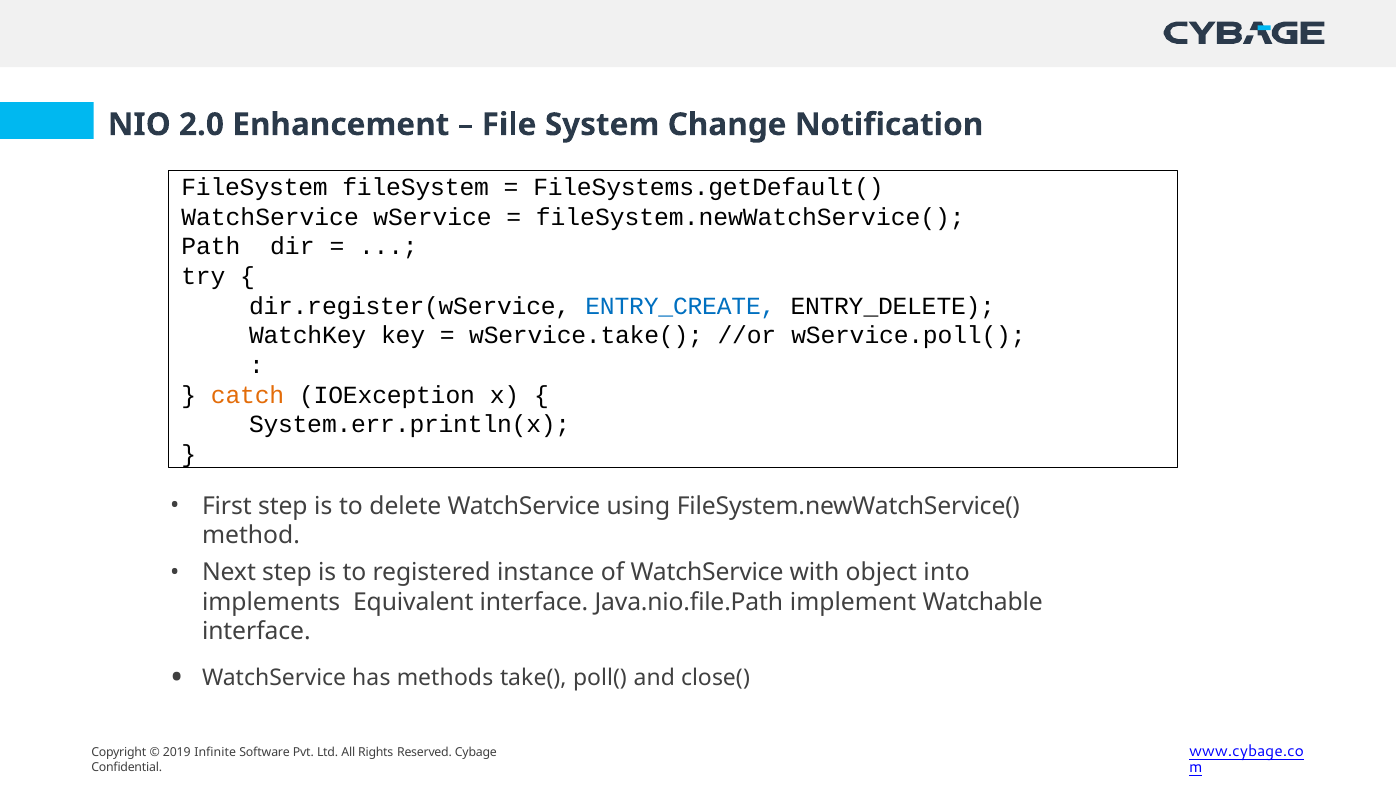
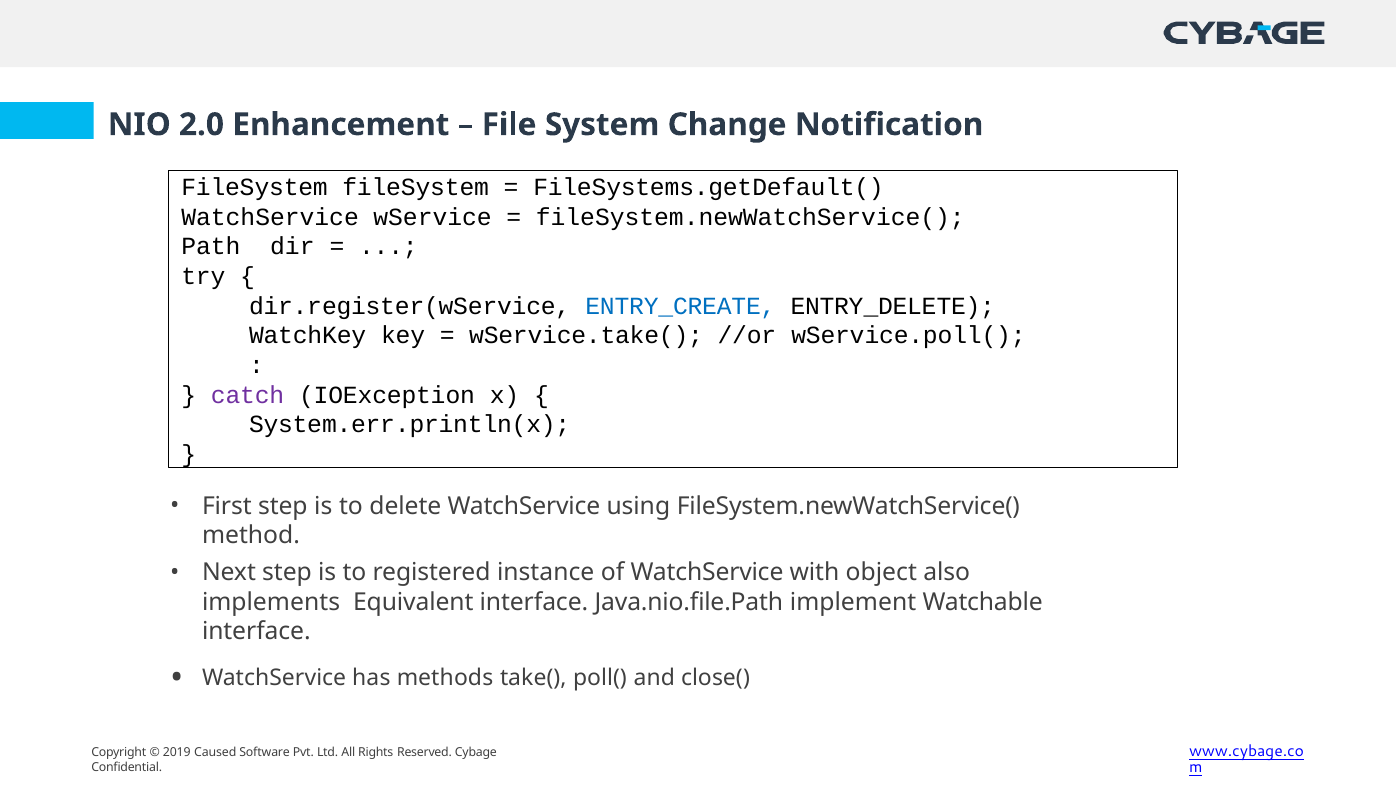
catch colour: orange -> purple
into: into -> also
Infinite: Infinite -> Caused
